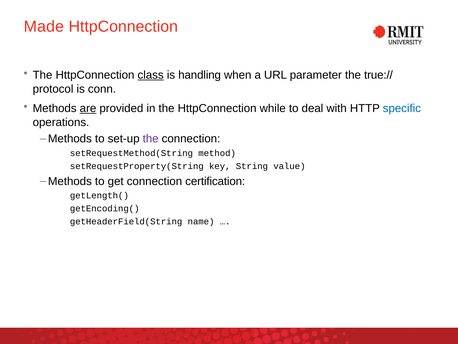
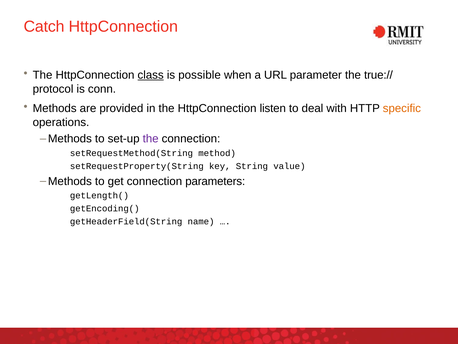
Made: Made -> Catch
handling: handling -> possible
are underline: present -> none
while: while -> listen
specific colour: blue -> orange
certification: certification -> parameters
